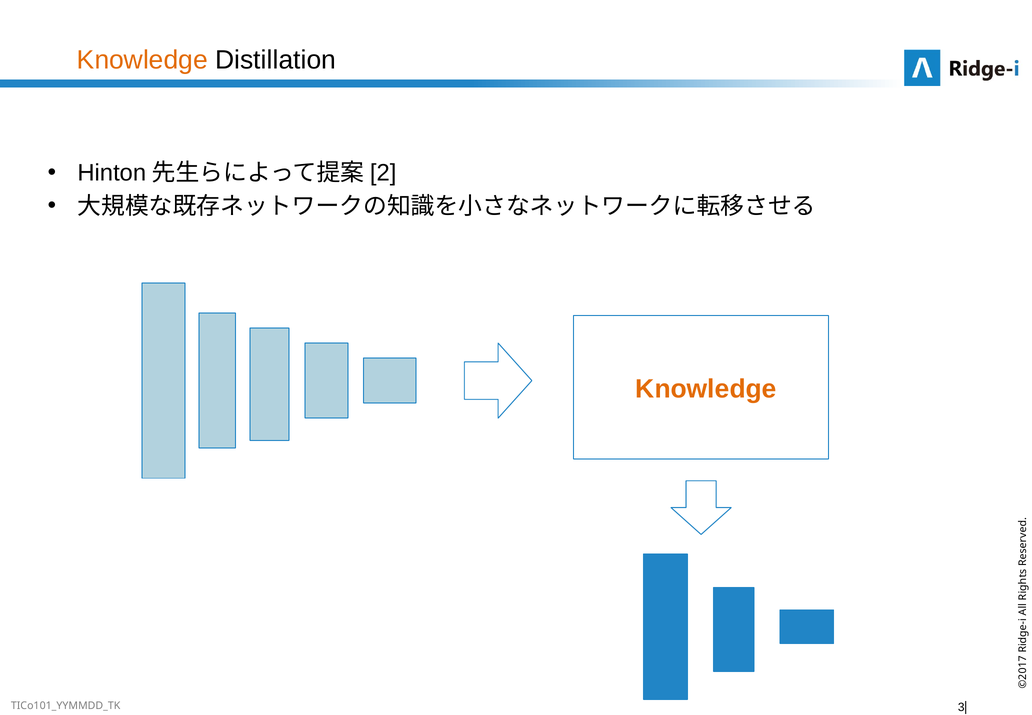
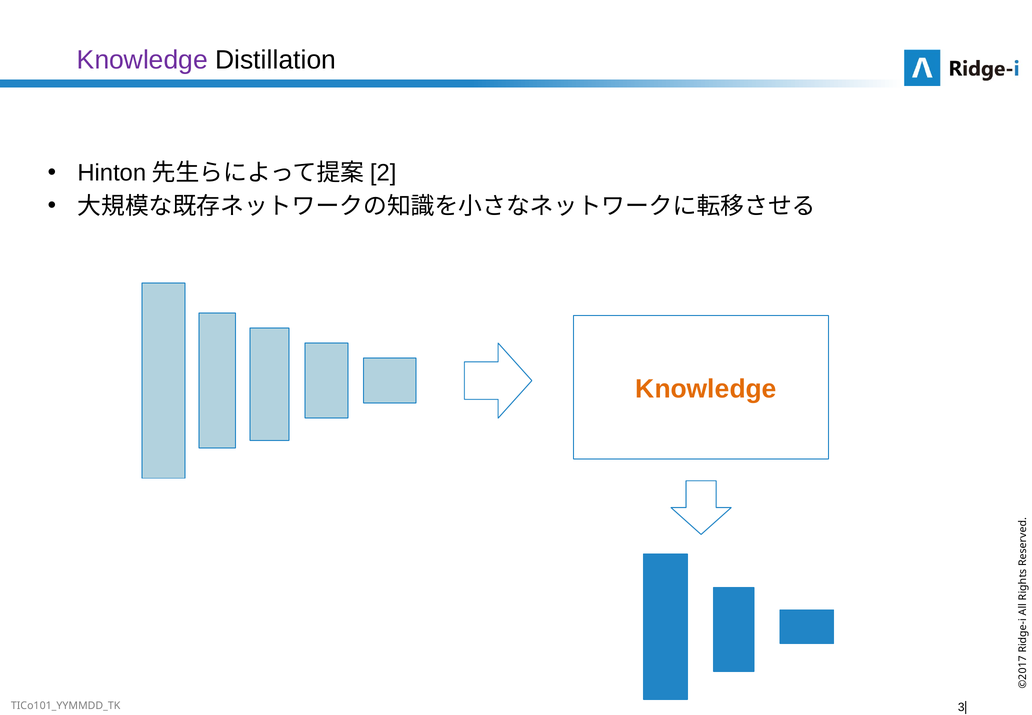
Knowledge at (142, 60) colour: orange -> purple
